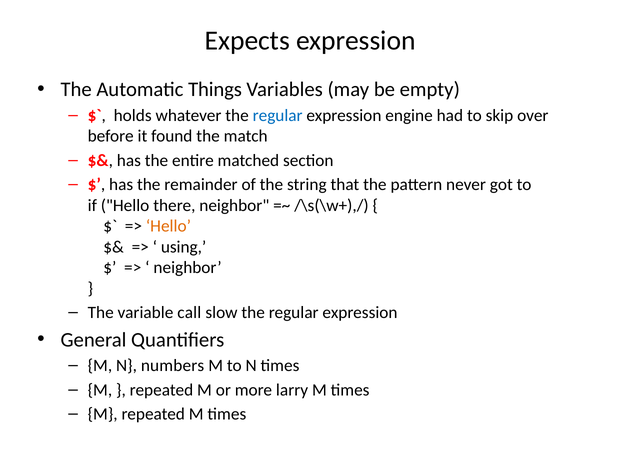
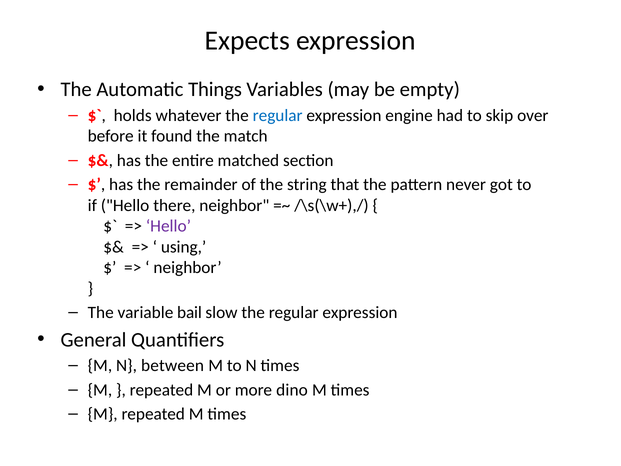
Hello at (168, 226) colour: orange -> purple
call: call -> bail
numbers: numbers -> between
larry: larry -> dino
